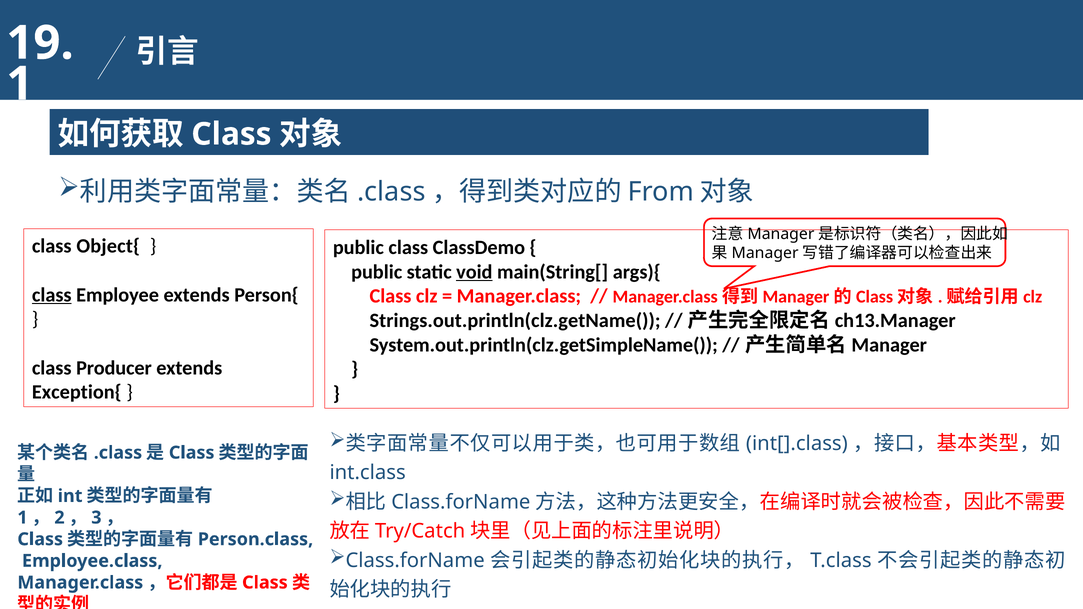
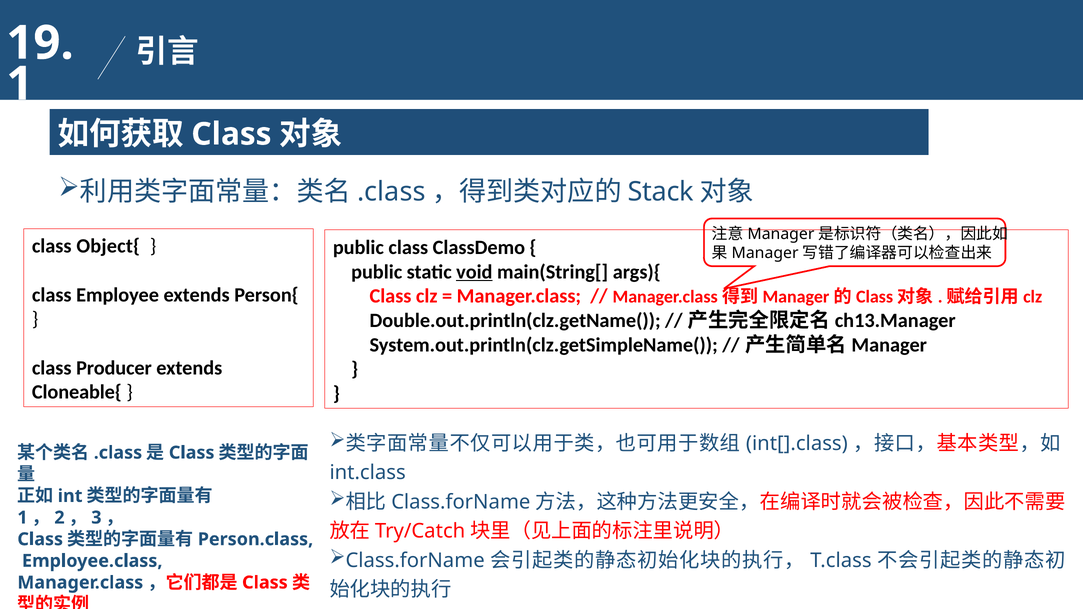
From: From -> Stack
class at (52, 295) underline: present -> none
Strings.out.println(clz.getName(: Strings.out.println(clz.getName( -> Double.out.println(clz.getName(
Exception{: Exception{ -> Cloneable{
